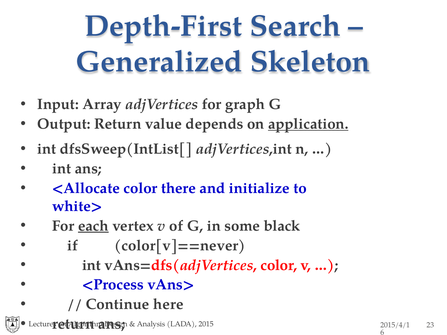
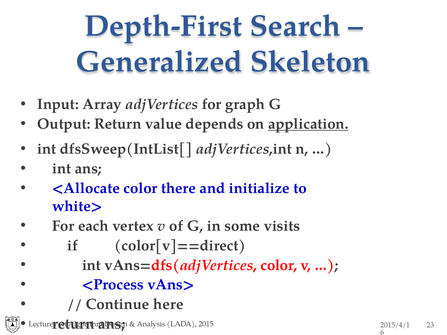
each underline: present -> none
black: black -> visits
color[v]==never: color[v]==never -> color[v]==direct
